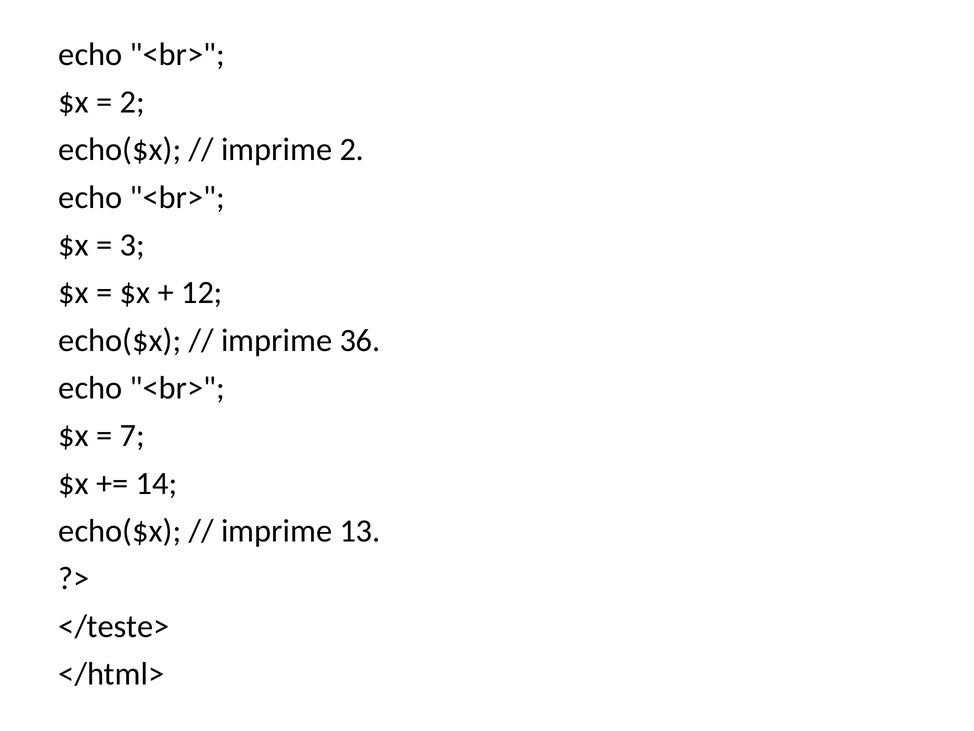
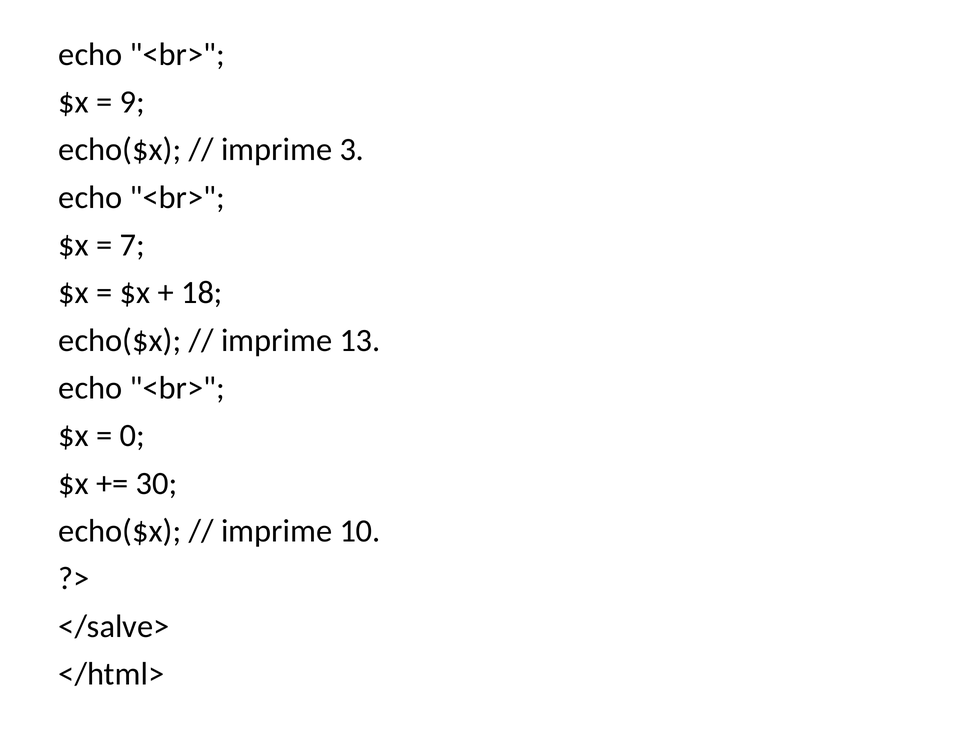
2 at (132, 102): 2 -> 9
imprime 2: 2 -> 3
3: 3 -> 7
12: 12 -> 18
36: 36 -> 13
7: 7 -> 0
14: 14 -> 30
13: 13 -> 10
</teste>: </teste> -> </salve>
